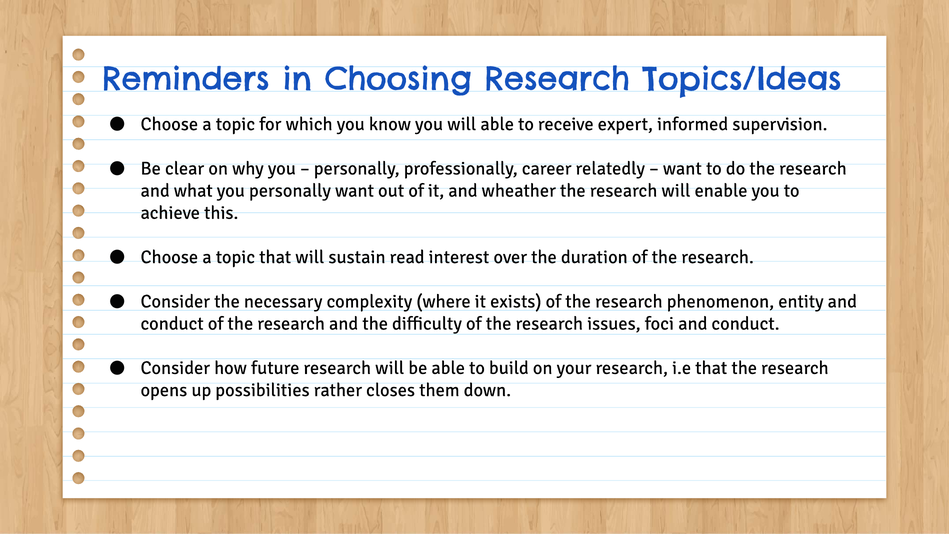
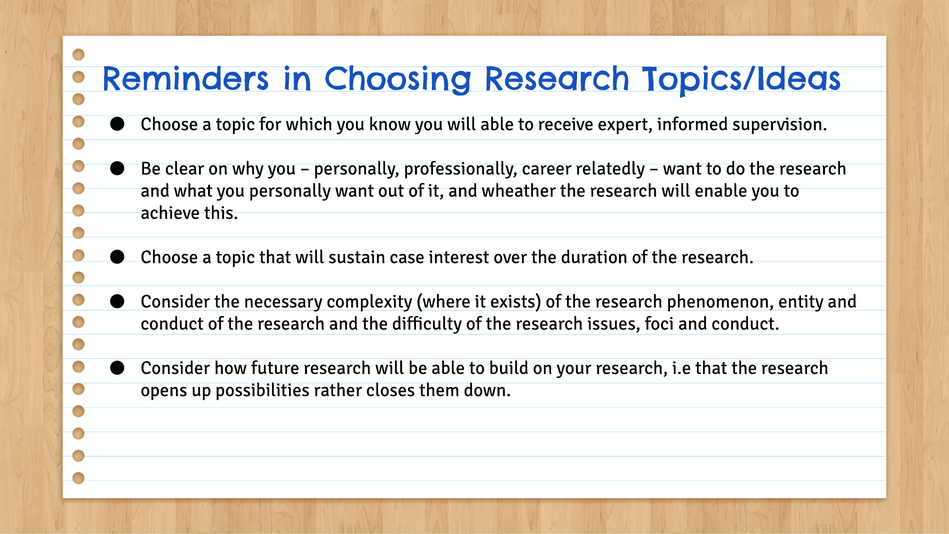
read: read -> case
